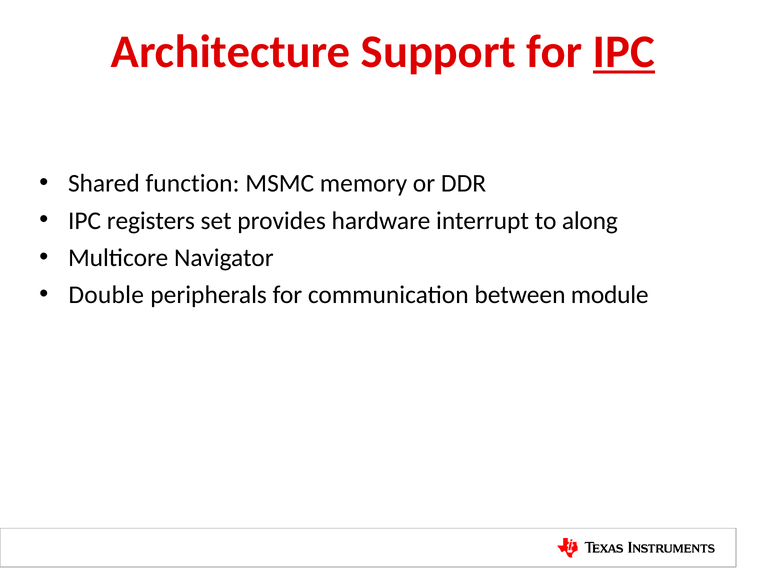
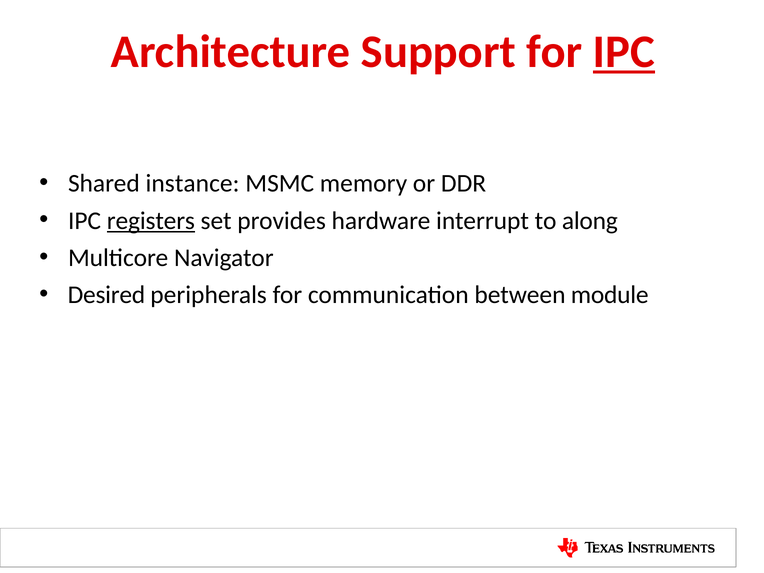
function: function -> instance
registers underline: none -> present
Double: Double -> Desired
